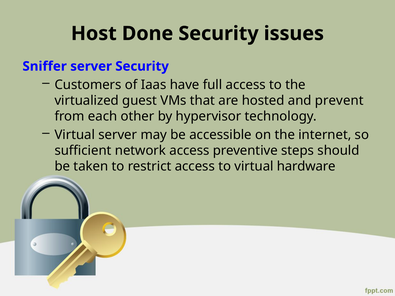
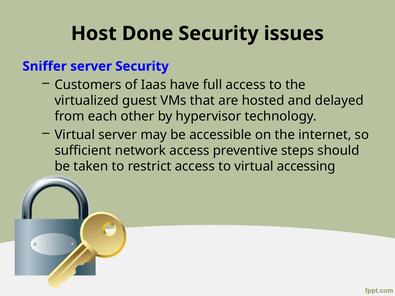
prevent: prevent -> delayed
hardware: hardware -> accessing
